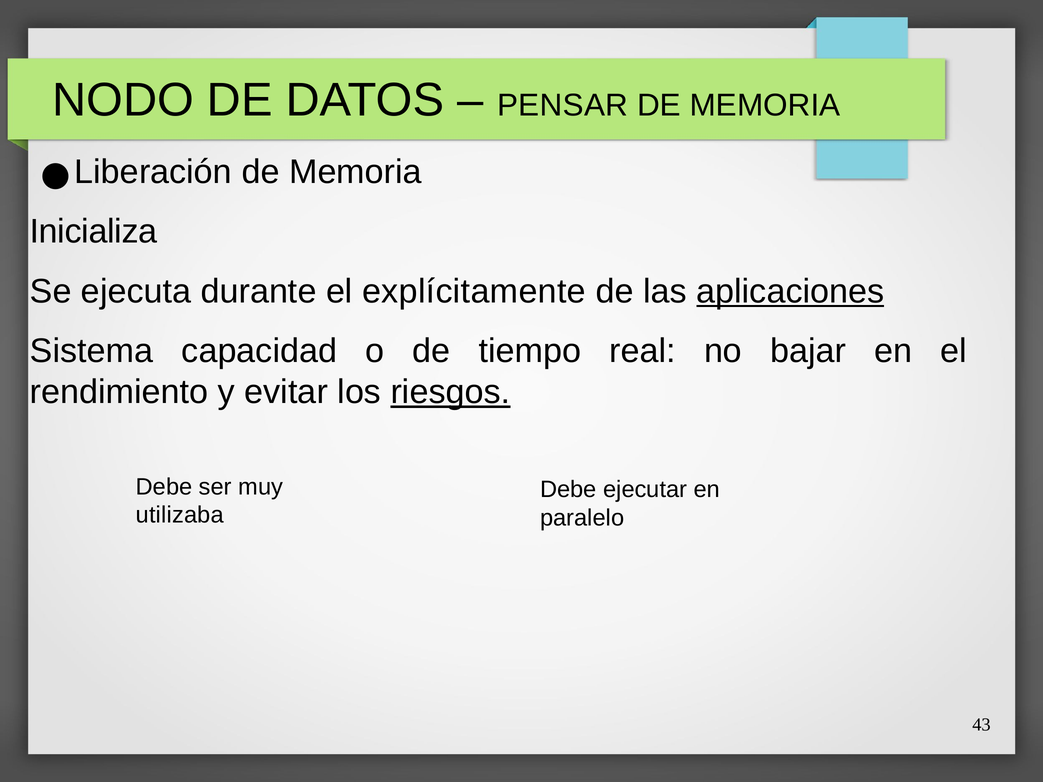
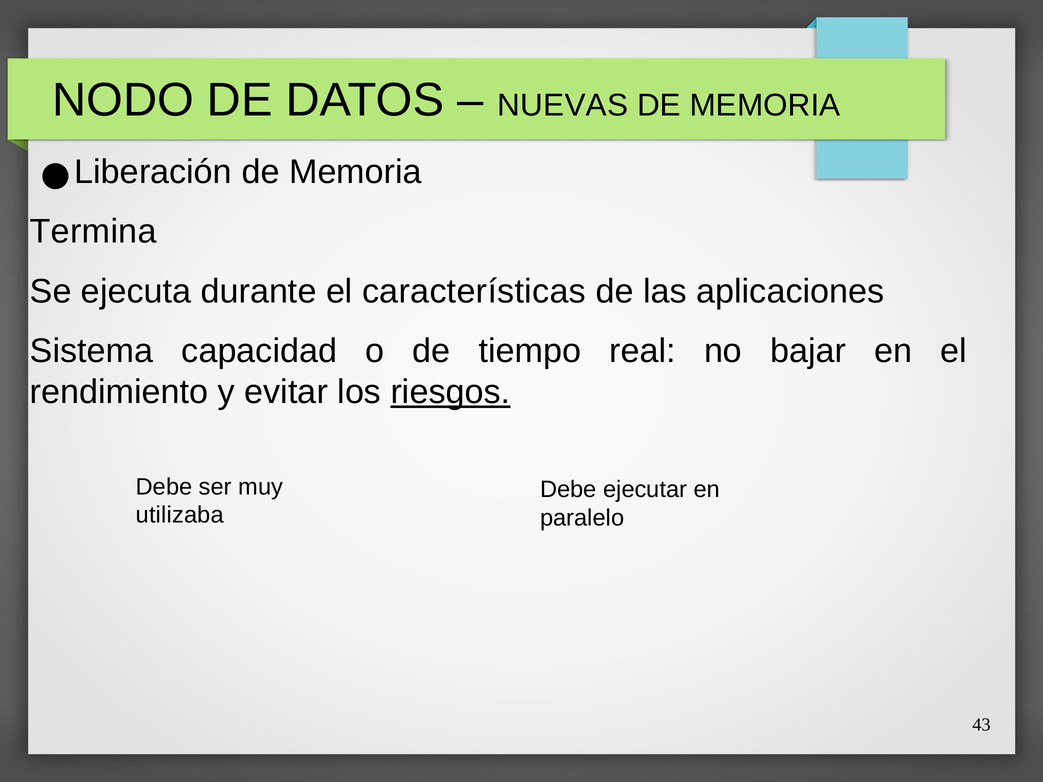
PENSAR: PENSAR -> NUEVAS
Inicializa: Inicializa -> Termina
explícitamente: explícitamente -> características
aplicaciones underline: present -> none
